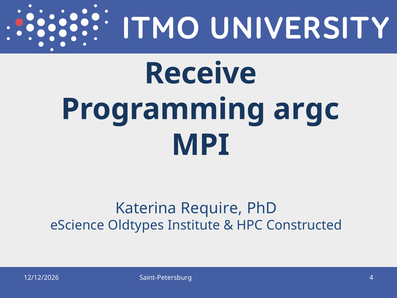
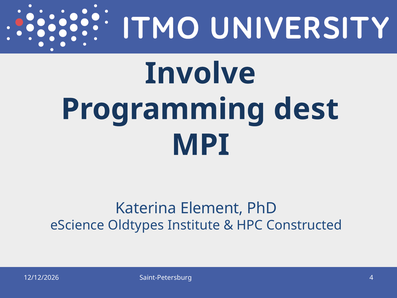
Receive: Receive -> Involve
argc: argc -> dest
Require: Require -> Element
